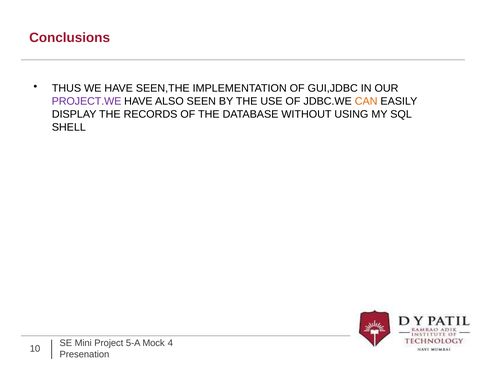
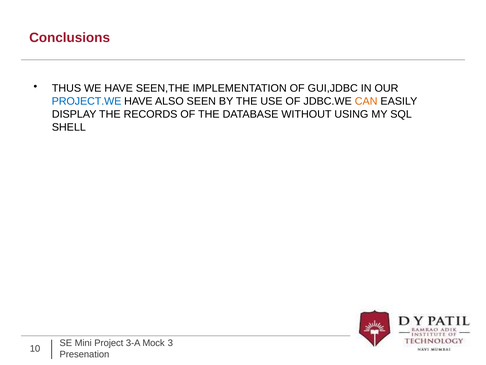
PROJECT.WE colour: purple -> blue
5-A: 5-A -> 3-A
4: 4 -> 3
